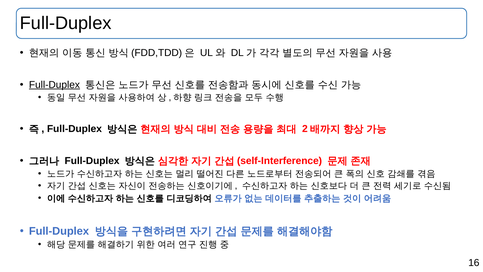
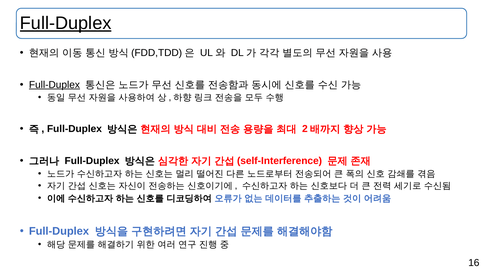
Full-Duplex at (66, 23) underline: none -> present
